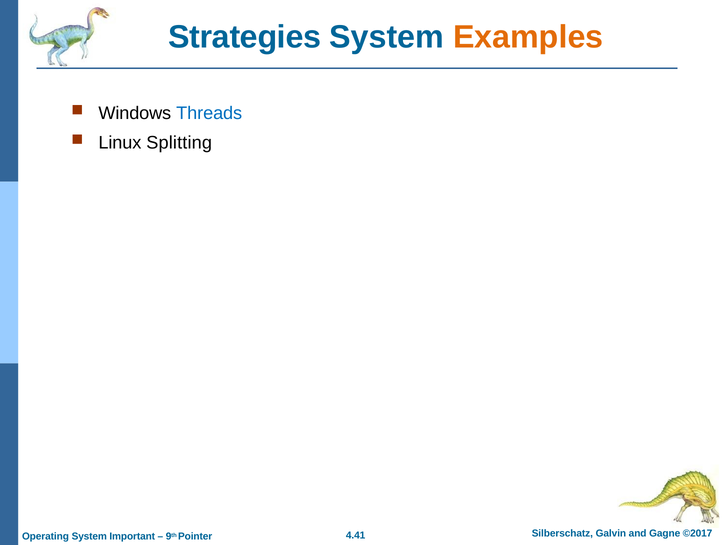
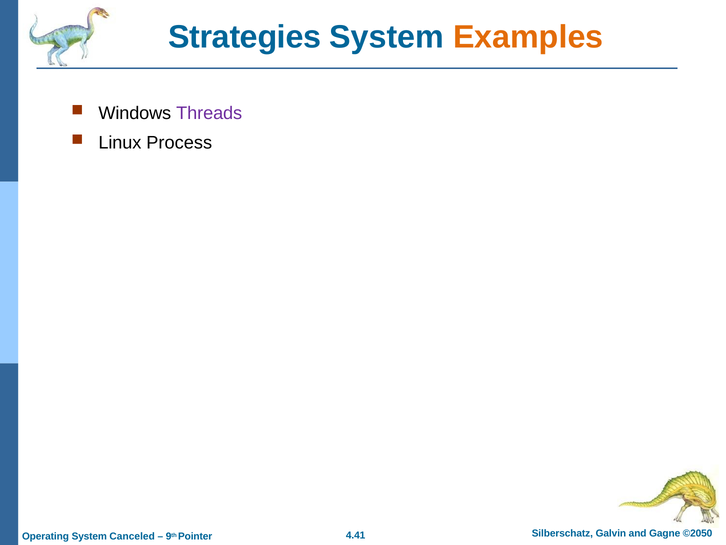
Threads colour: blue -> purple
Splitting: Splitting -> Process
©2017: ©2017 -> ©2050
Important: Important -> Canceled
